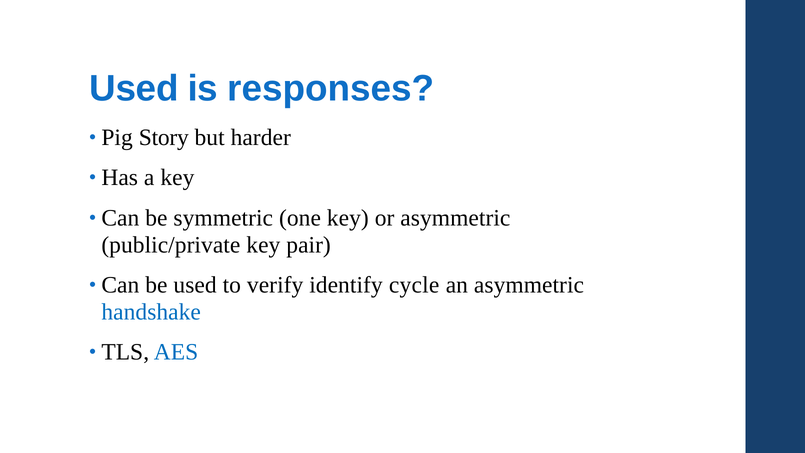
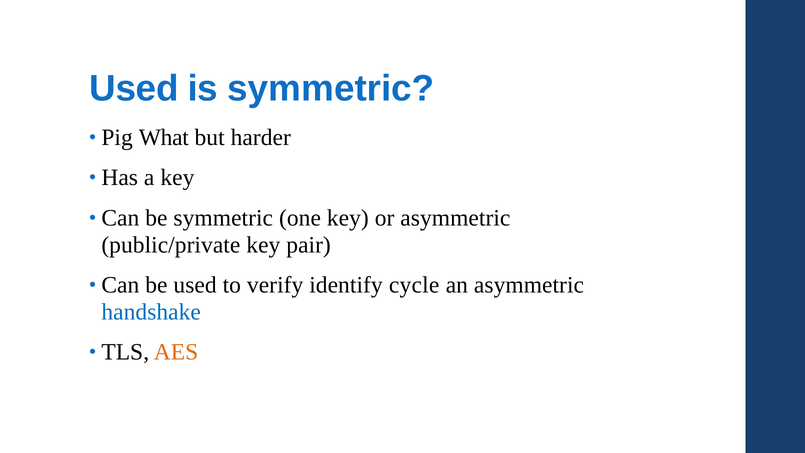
is responses: responses -> symmetric
Story: Story -> What
AES colour: blue -> orange
